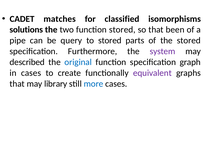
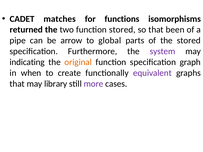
classified: classified -> functions
solutions: solutions -> returned
query: query -> arrow
to stored: stored -> global
described: described -> indicating
original colour: blue -> orange
in cases: cases -> when
more colour: blue -> purple
